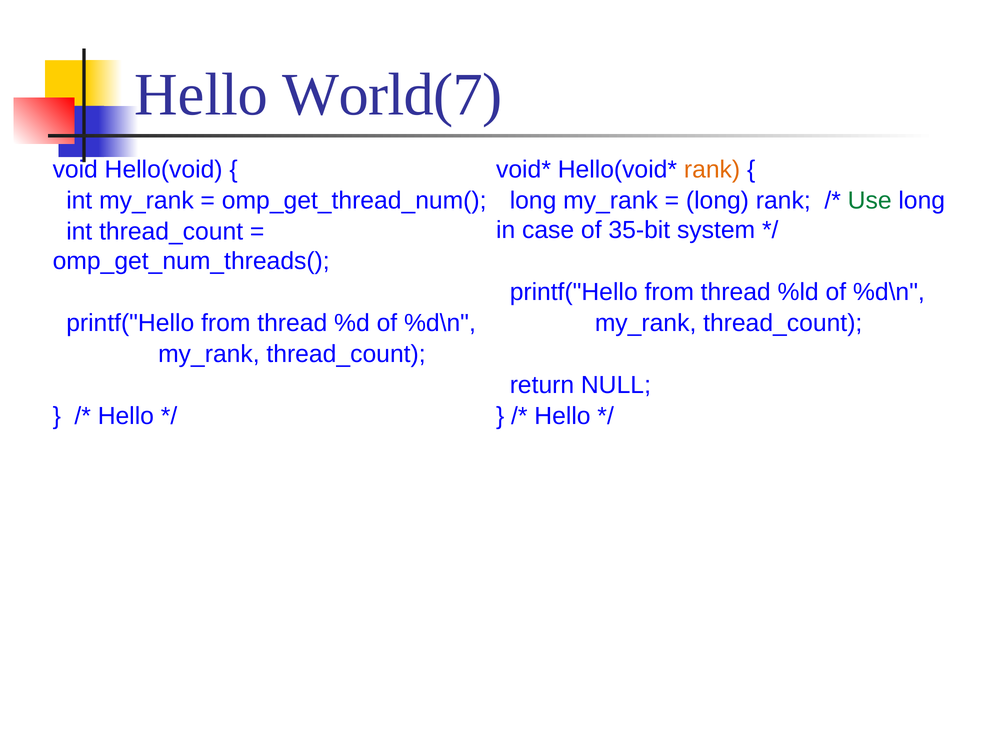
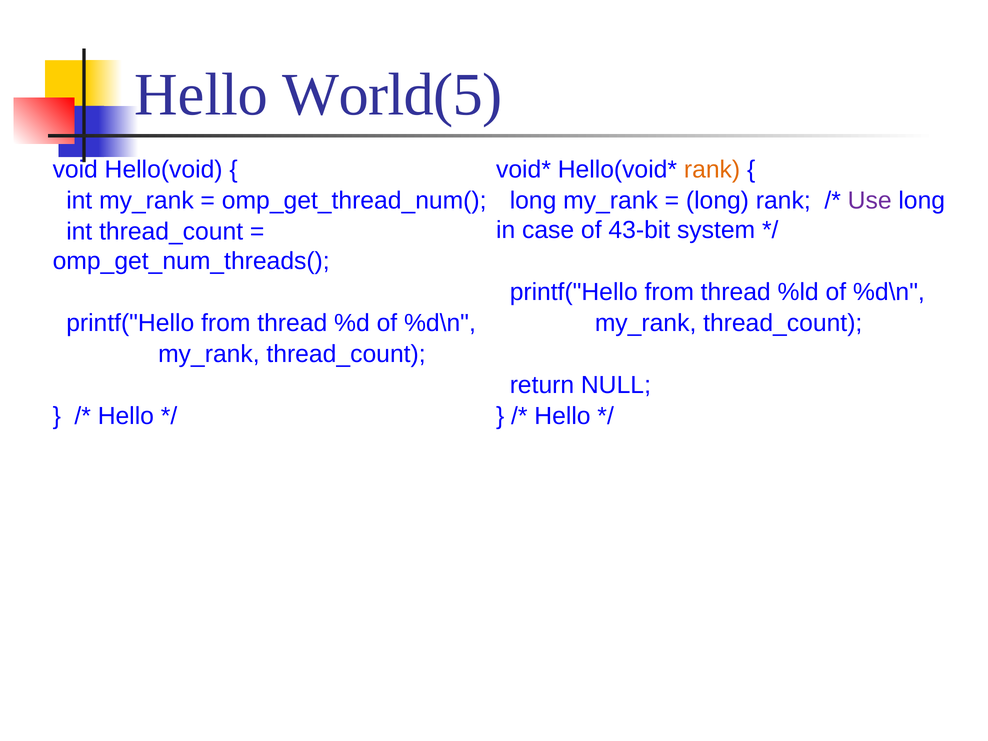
World(7: World(7 -> World(5
Use colour: green -> purple
35-bit: 35-bit -> 43-bit
